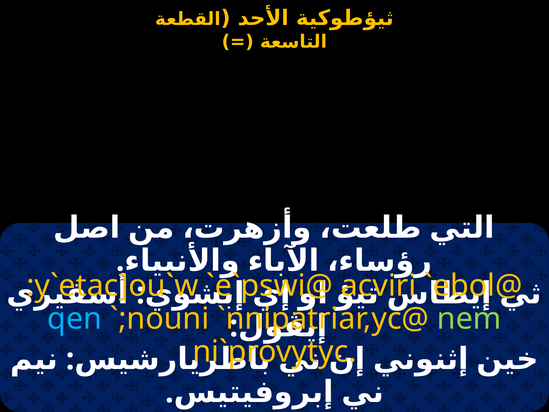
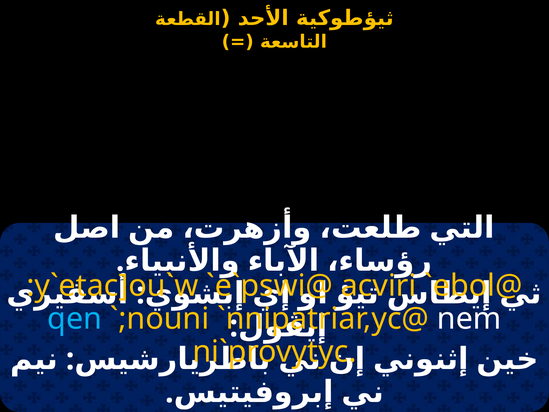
nem colour: light green -> white
